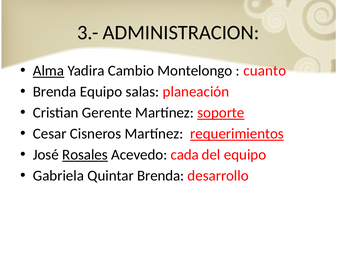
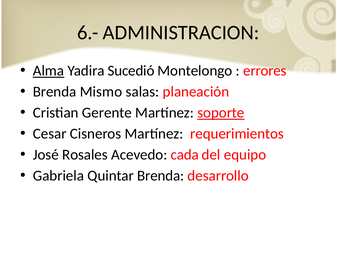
3.-: 3.- -> 6.-
Cambio: Cambio -> Sucedió
cuanto: cuanto -> errores
Brenda Equipo: Equipo -> Mismo
requerimientos underline: present -> none
Rosales underline: present -> none
